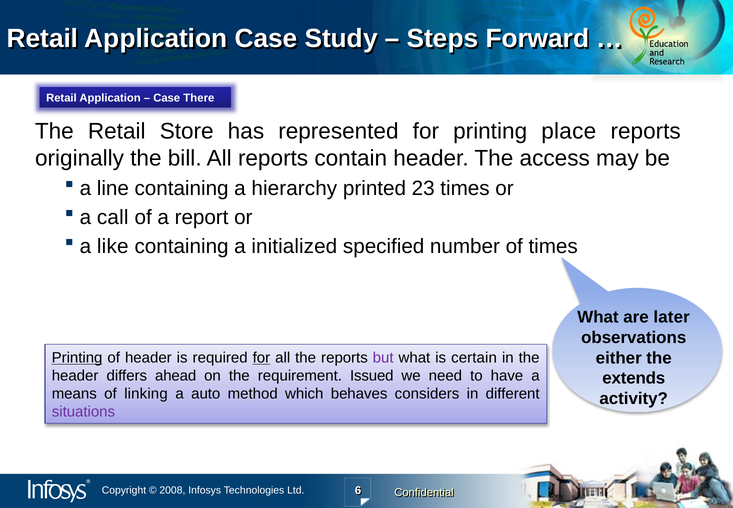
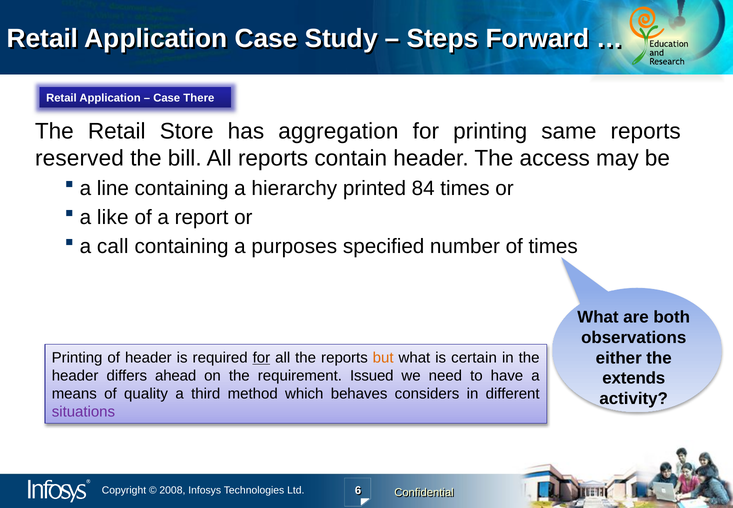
represented: represented -> aggregation
place: place -> same
originally: originally -> reserved
23: 23 -> 84
call: call -> like
like: like -> call
initialized: initialized -> purposes
later: later -> both
Printing at (77, 357) underline: present -> none
but colour: purple -> orange
linking: linking -> quality
auto: auto -> third
